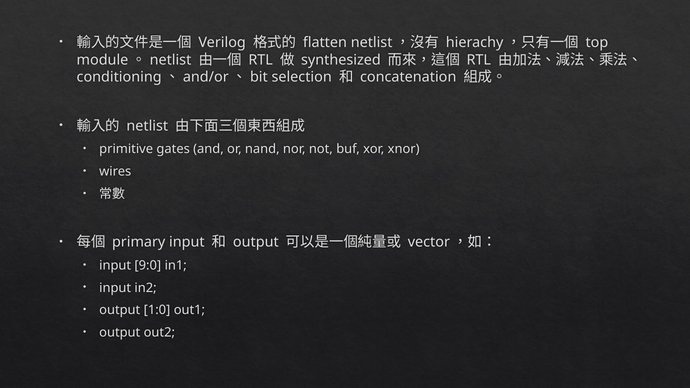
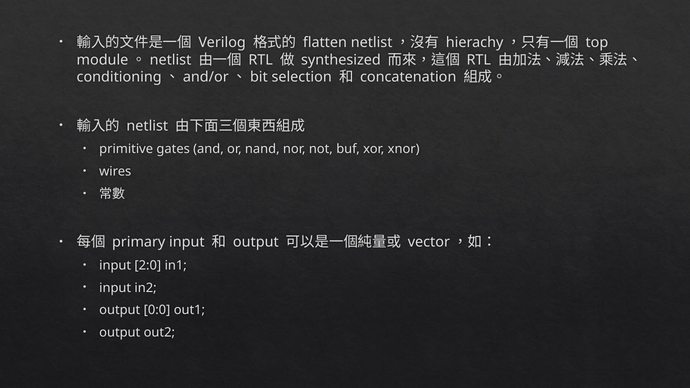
9:0: 9:0 -> 2:0
1:0: 1:0 -> 0:0
